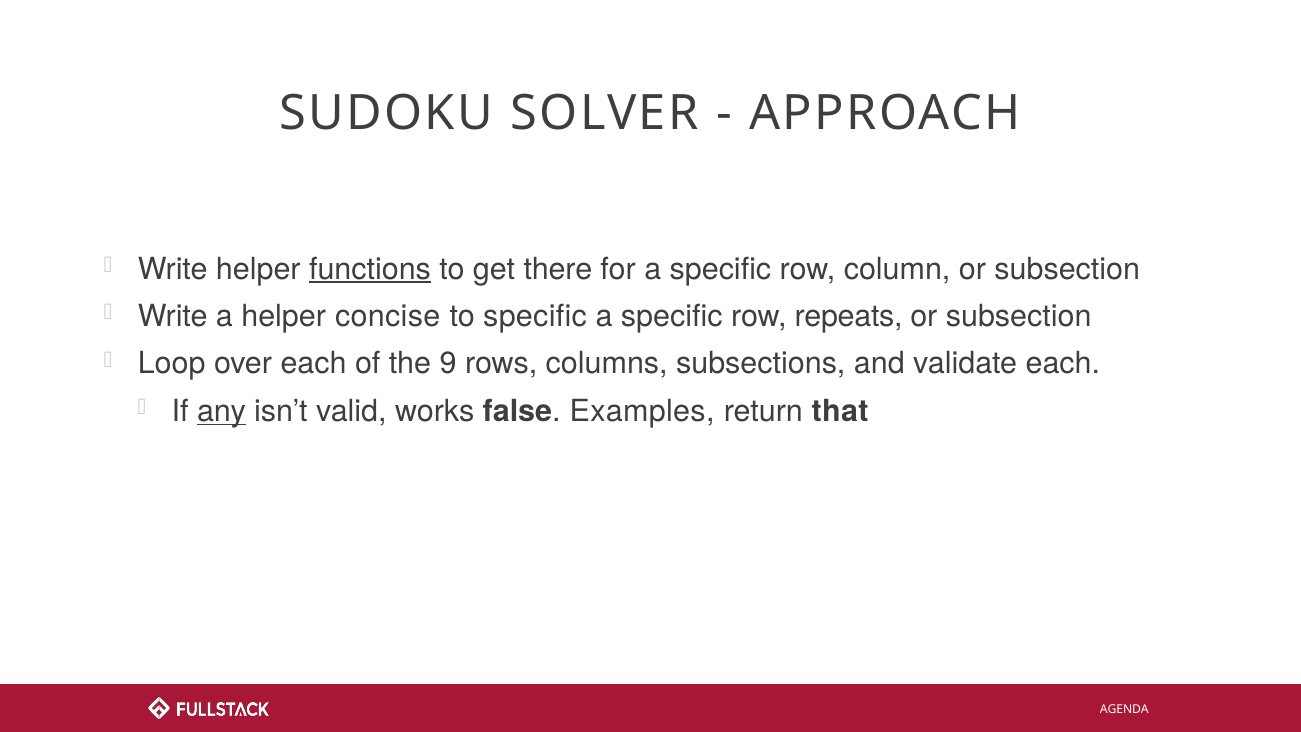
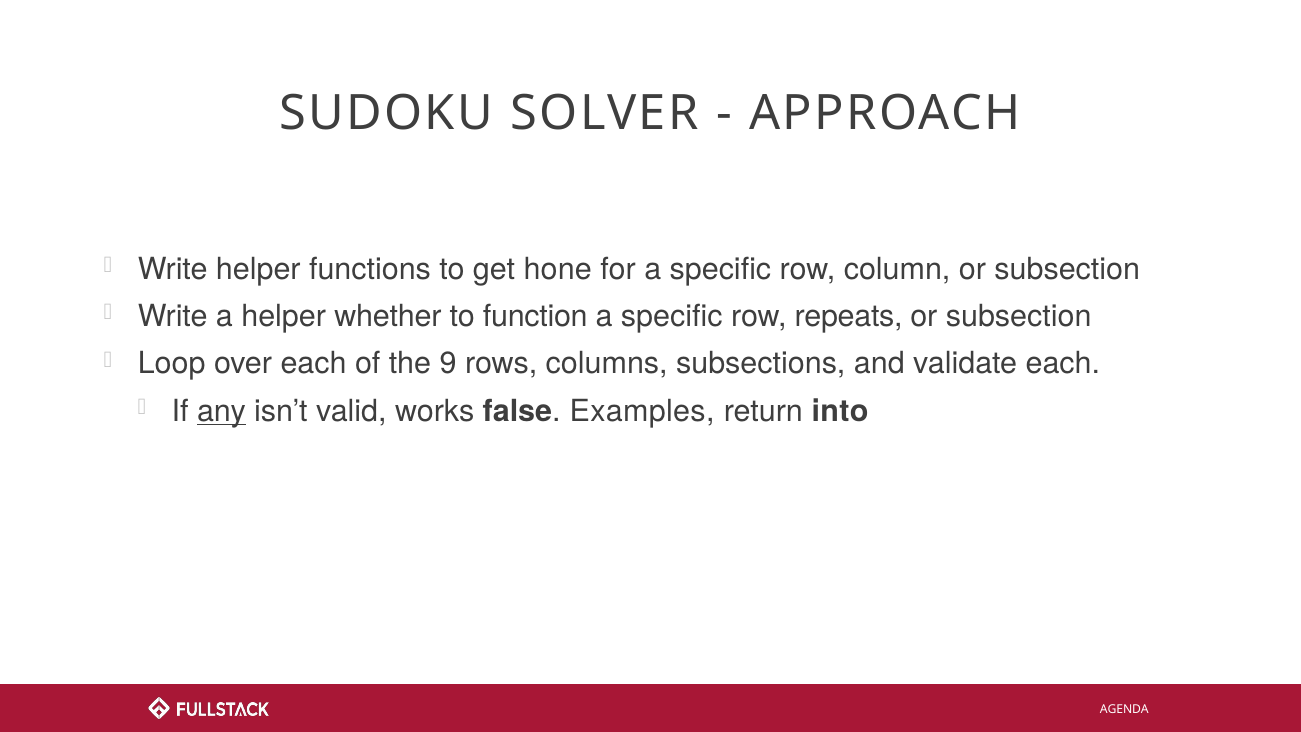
functions underline: present -> none
there: there -> hone
concise: concise -> whether
to specific: specific -> function
that: that -> into
